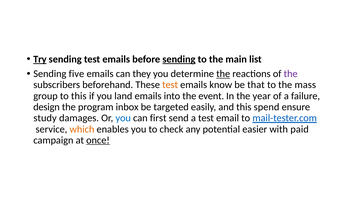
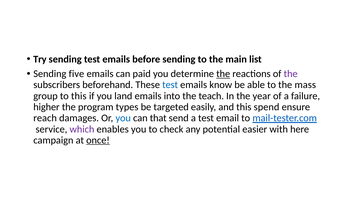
Try underline: present -> none
sending at (179, 59) underline: present -> none
they: they -> paid
test at (170, 85) colour: orange -> blue
that: that -> able
event: event -> teach
design: design -> higher
inbox: inbox -> types
study: study -> reach
first: first -> that
which colour: orange -> purple
paid: paid -> here
